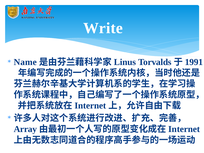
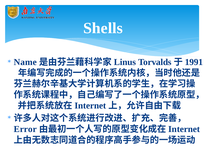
Write: Write -> Shells
Array: Array -> Error
